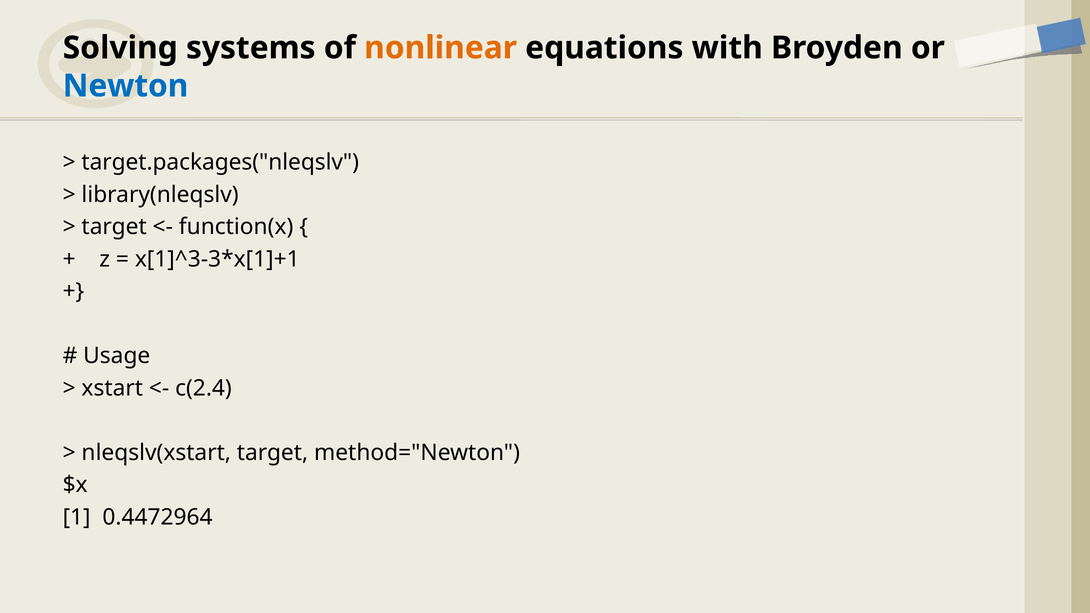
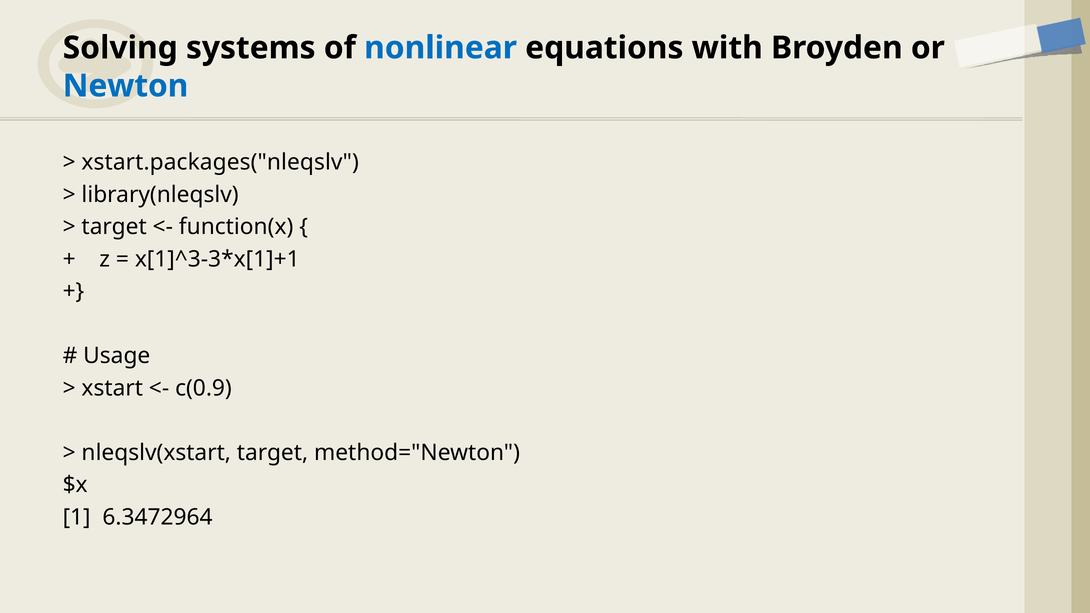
nonlinear colour: orange -> blue
target.packages("nleqslv: target.packages("nleqslv -> xstart.packages("nleqslv
c(2.4: c(2.4 -> c(0.9
0.4472964: 0.4472964 -> 6.3472964
